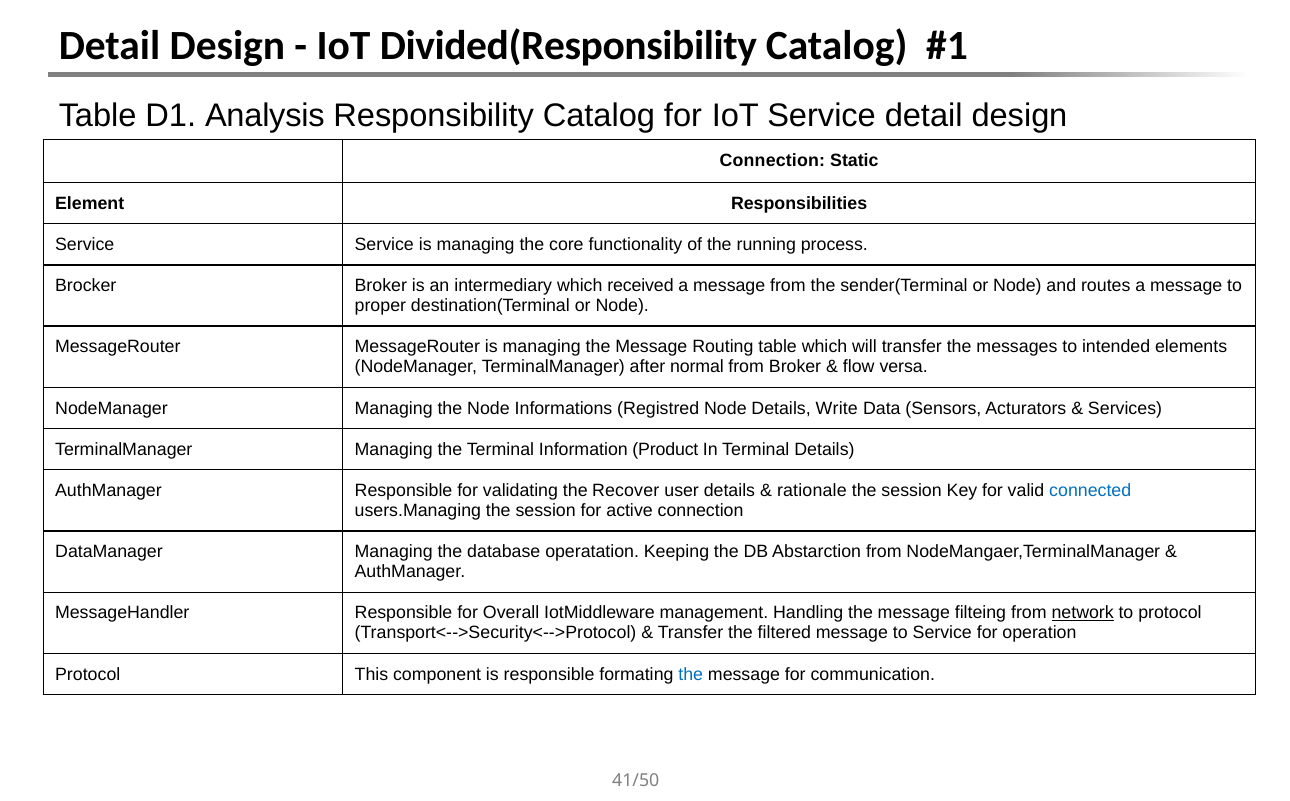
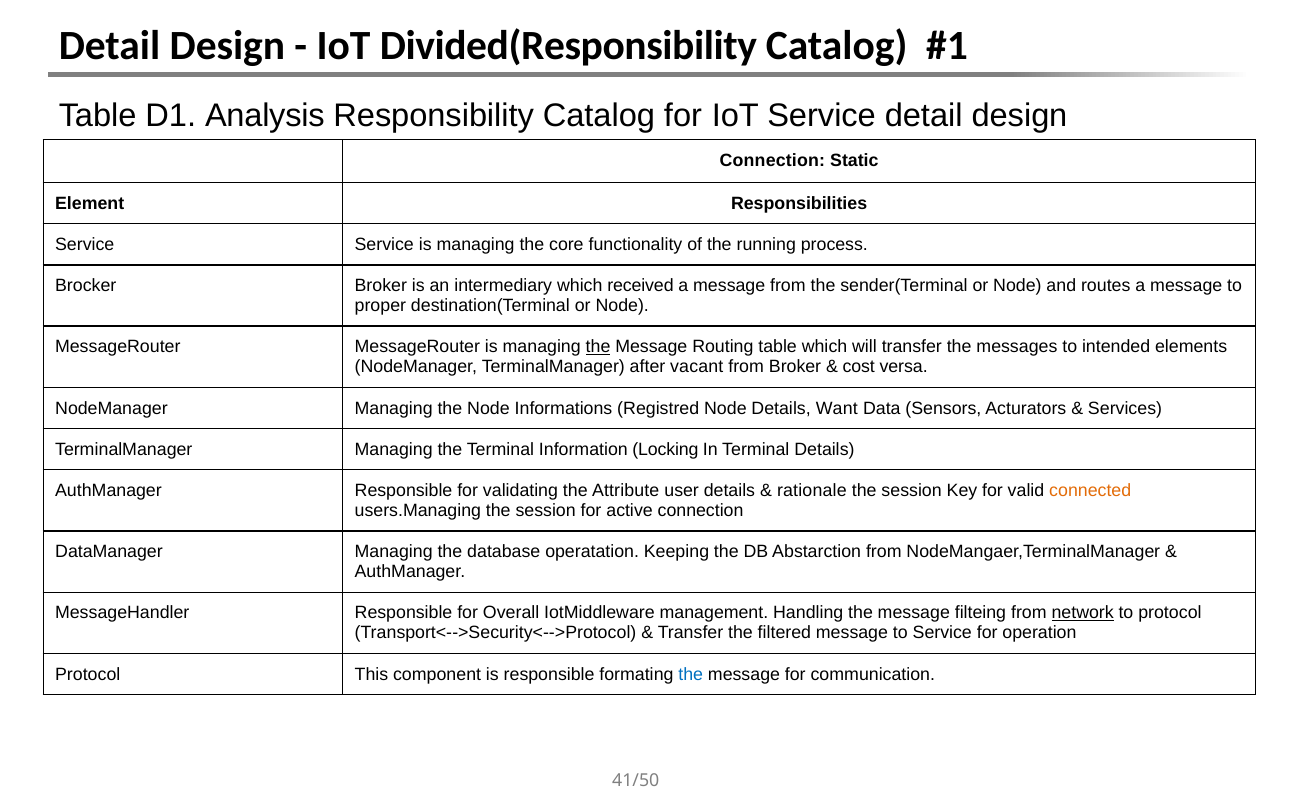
the at (598, 347) underline: none -> present
normal: normal -> vacant
flow: flow -> cost
Write: Write -> Want
Product: Product -> Locking
Recover: Recover -> Attribute
connected colour: blue -> orange
